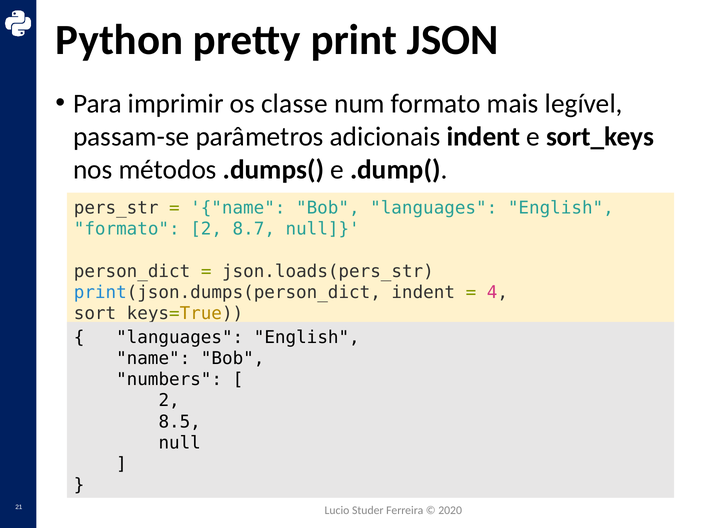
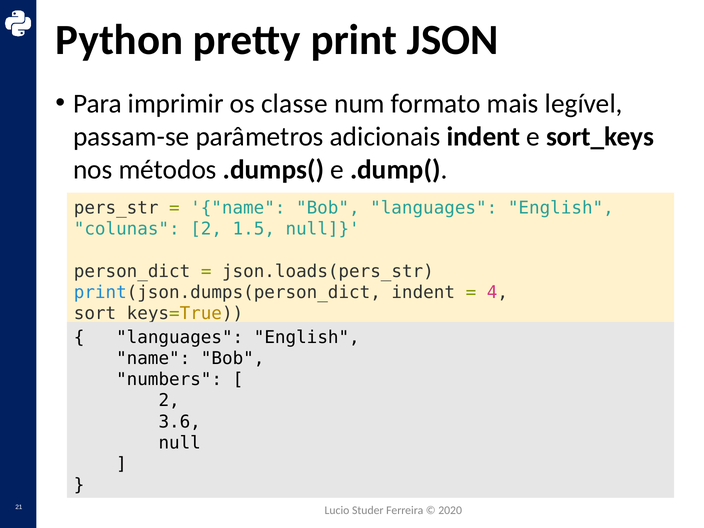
formato at (127, 229): formato -> colunas
8.7: 8.7 -> 1.5
8.5: 8.5 -> 3.6
